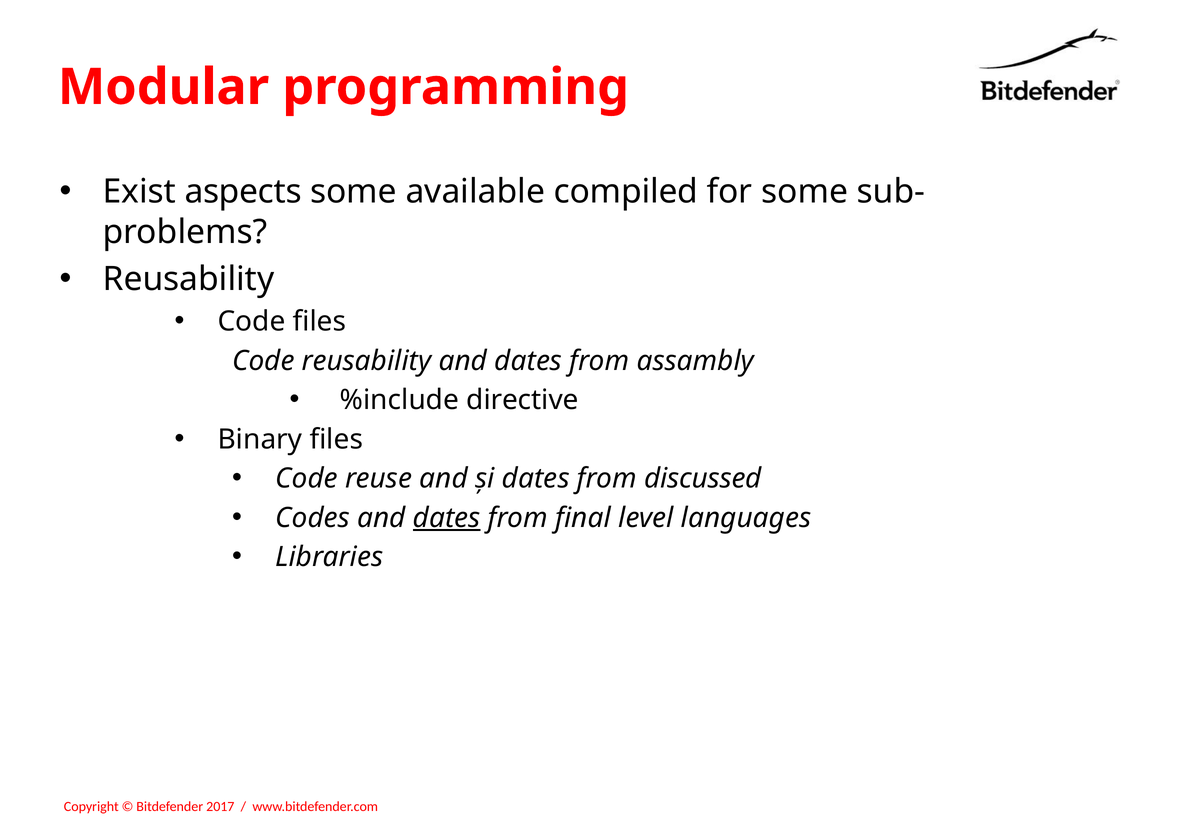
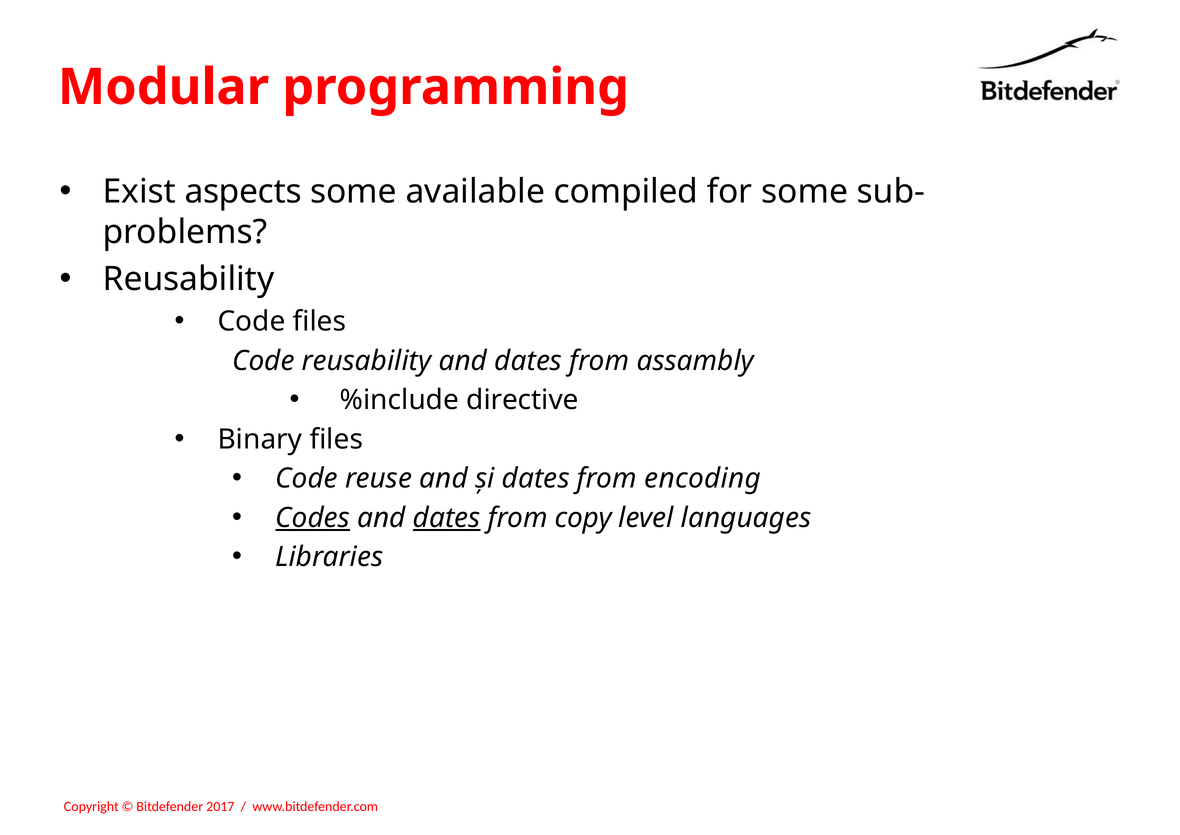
discussed: discussed -> encoding
Codes underline: none -> present
final: final -> copy
